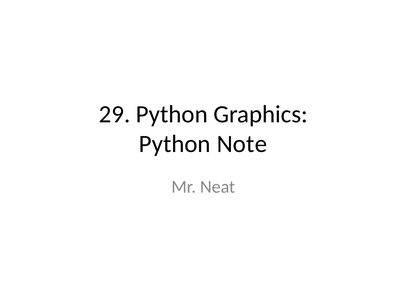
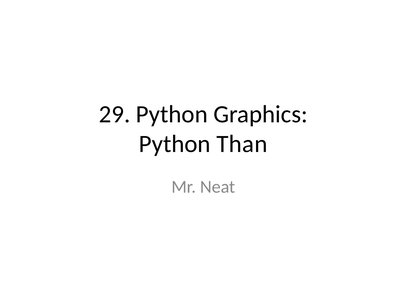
Note: Note -> Than
